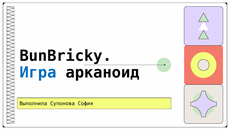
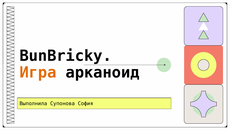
Игра colour: blue -> orange
